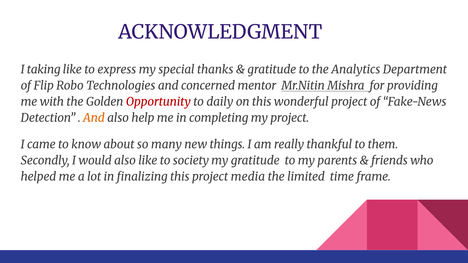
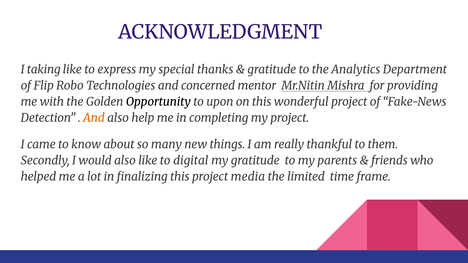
Opportunity colour: red -> black
daily: daily -> upon
society: society -> digital
